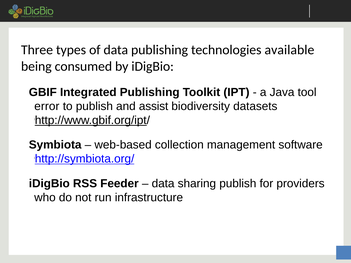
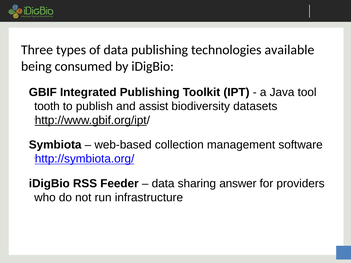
error: error -> tooth
sharing publish: publish -> answer
